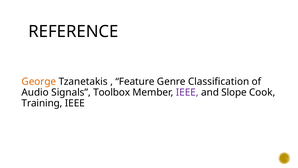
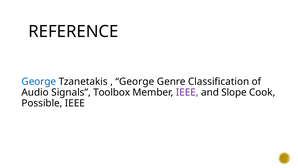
George at (39, 81) colour: orange -> blue
Feature at (135, 81): Feature -> George
Training: Training -> Possible
